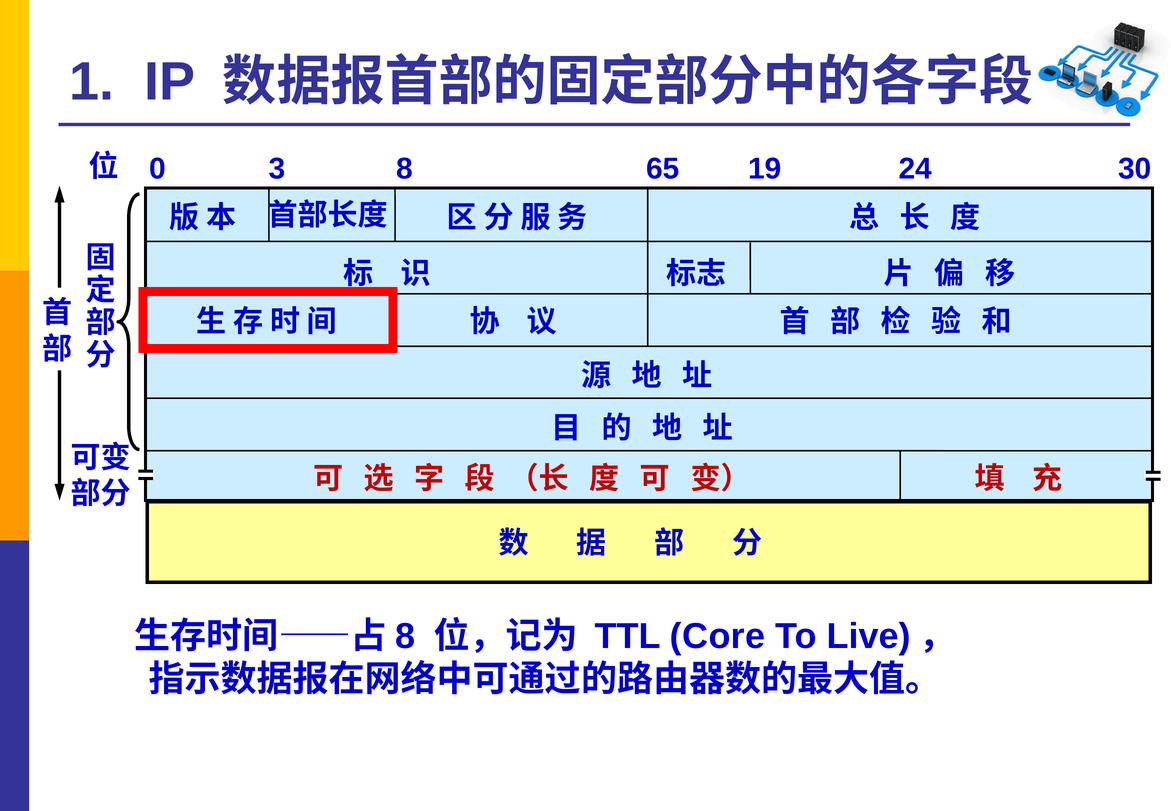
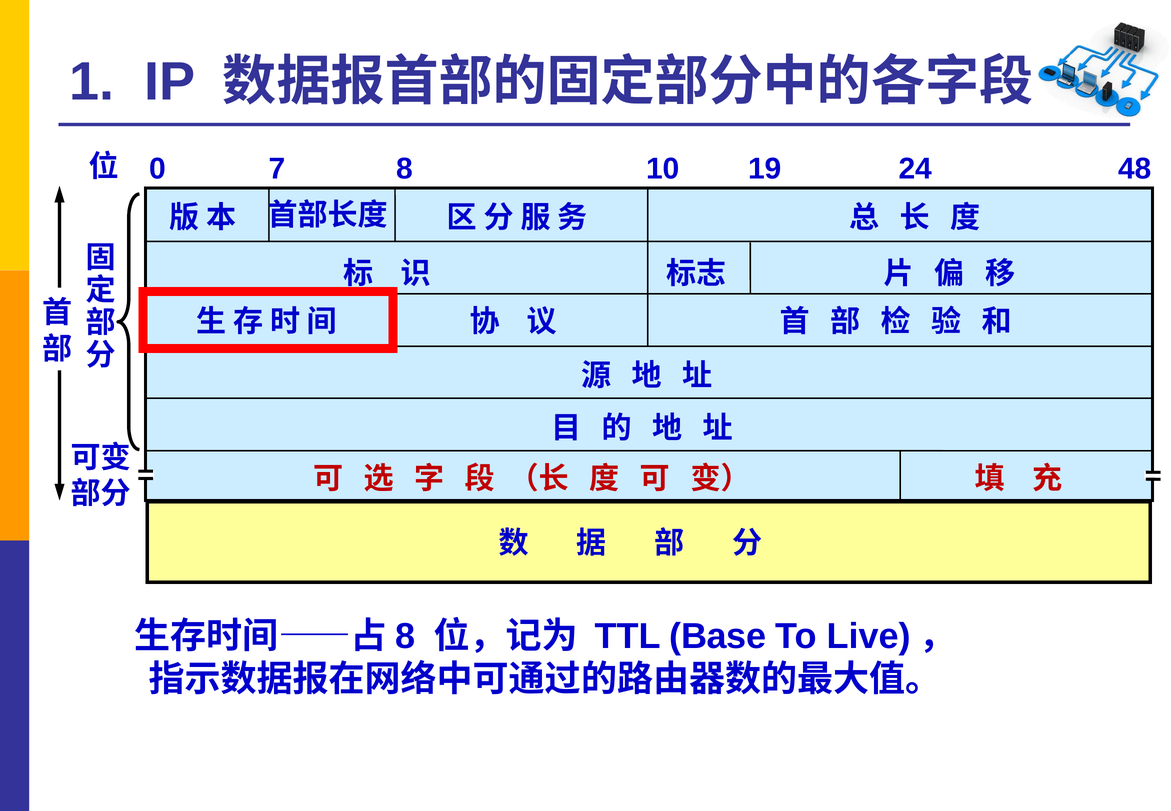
3: 3 -> 7
65: 65 -> 10
30: 30 -> 48
Core: Core -> Base
